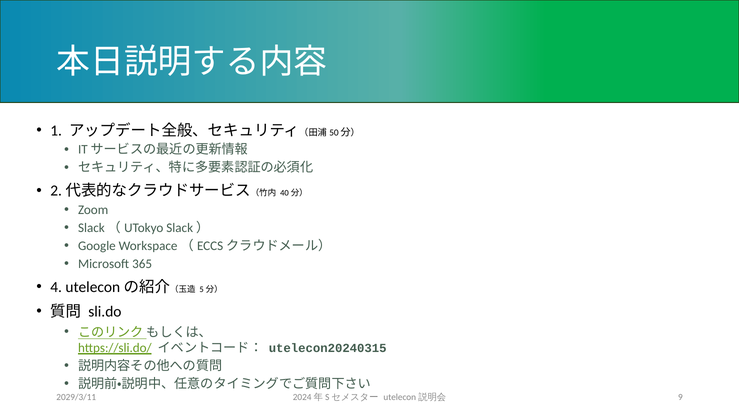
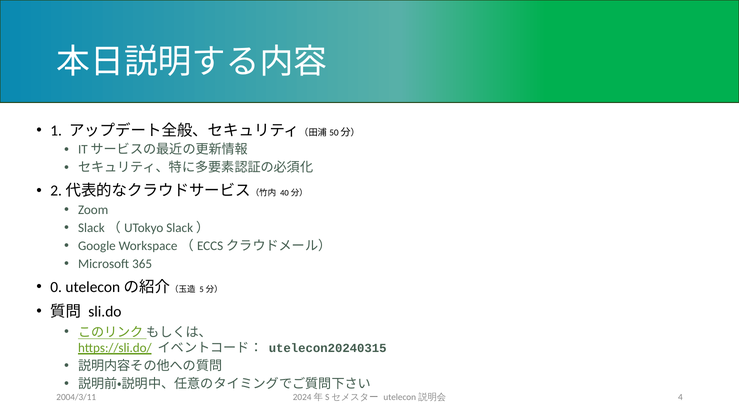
4: 4 -> 0
2029/3/11: 2029/3/11 -> 2004/3/11
9: 9 -> 4
